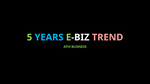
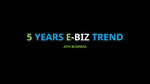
TREND colour: pink -> light blue
